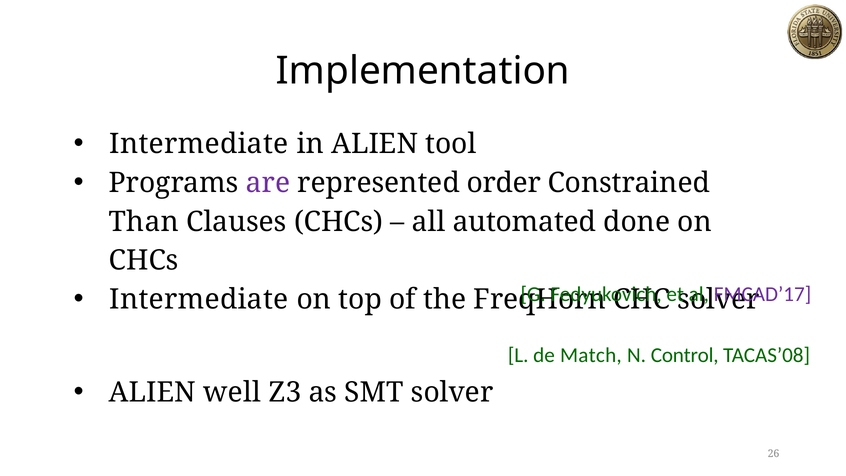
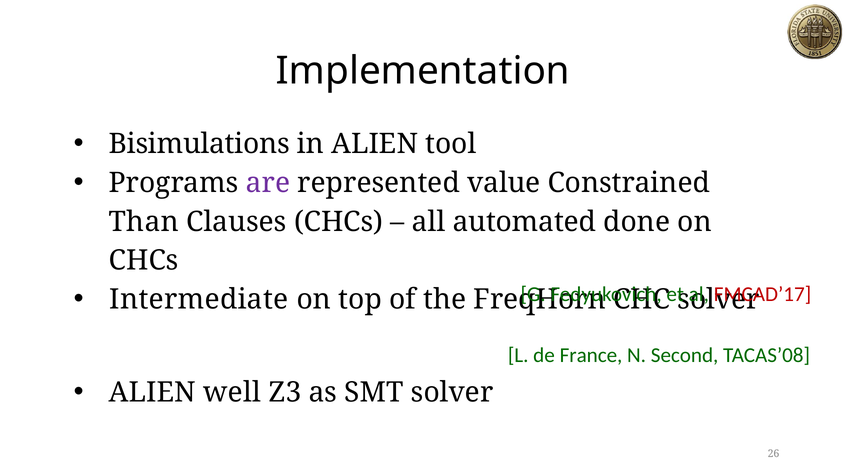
Intermediate at (199, 144): Intermediate -> Bisimulations
order: order -> value
FMCAD’17 colour: purple -> red
Match: Match -> France
Control: Control -> Second
